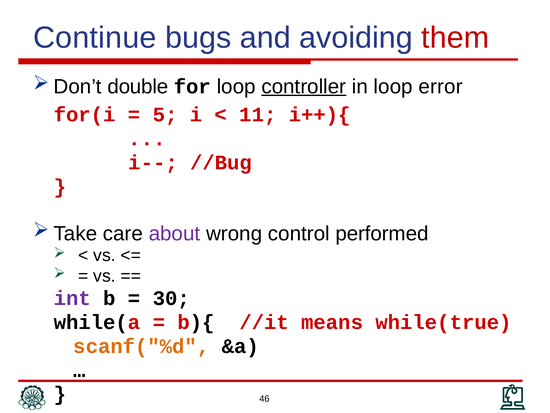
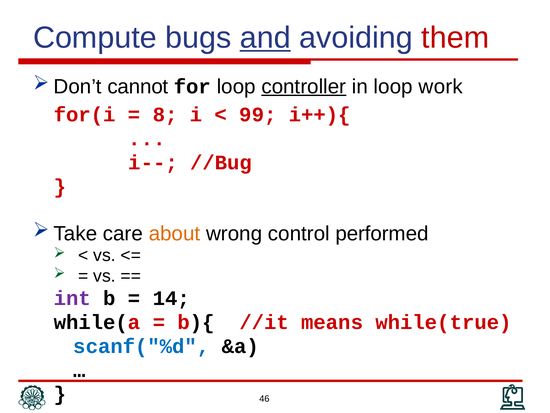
Continue: Continue -> Compute
and underline: none -> present
double: double -> cannot
error: error -> work
5: 5 -> 8
11: 11 -> 99
about colour: purple -> orange
30: 30 -> 14
scanf("%d colour: orange -> blue
